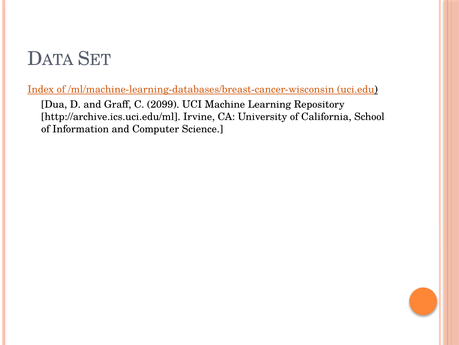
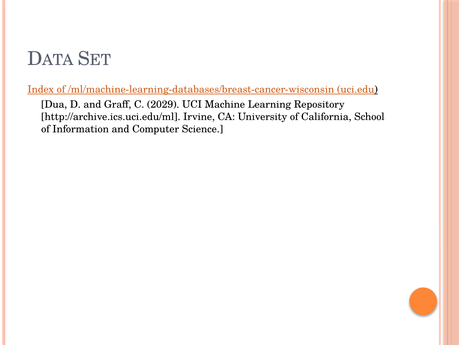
2099: 2099 -> 2029
